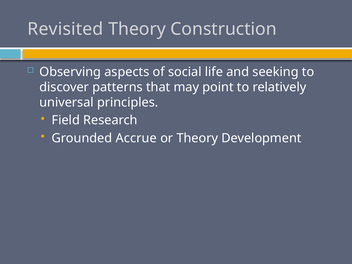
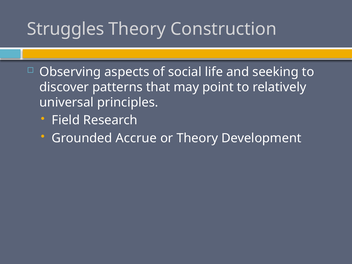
Revisited: Revisited -> Struggles
